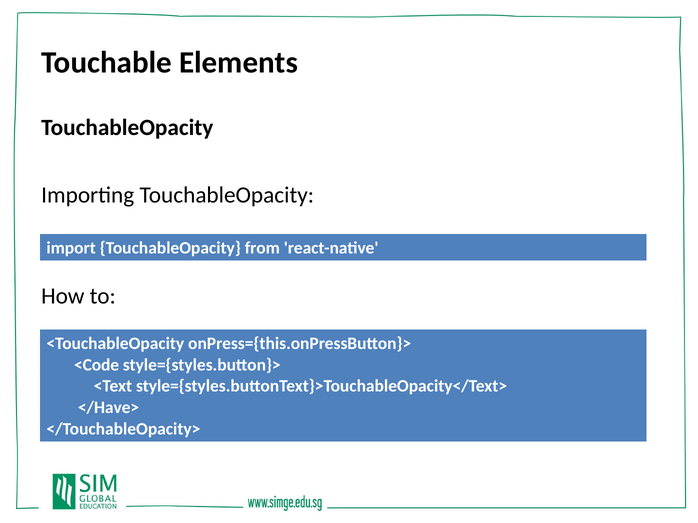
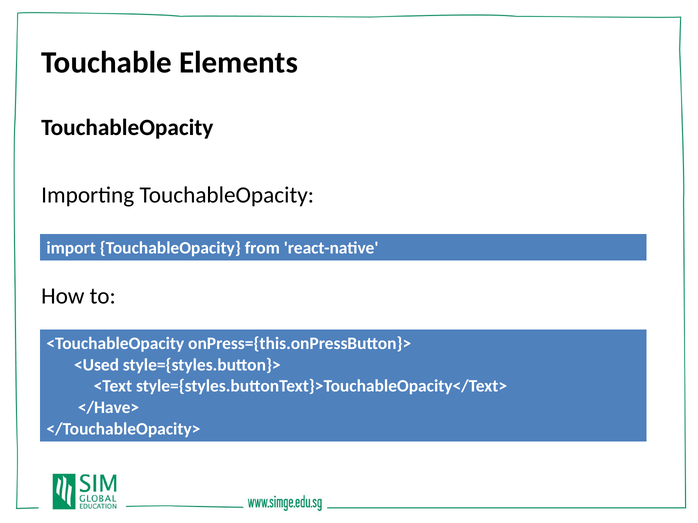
<Code: <Code -> <Used
